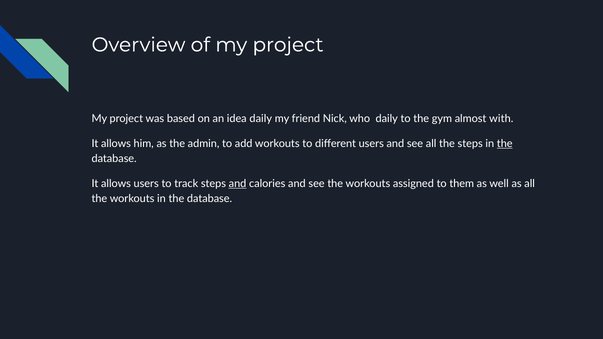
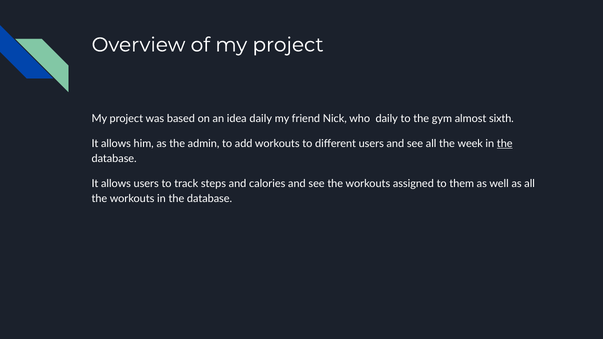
with: with -> sixth
the steps: steps -> week
and at (238, 184) underline: present -> none
